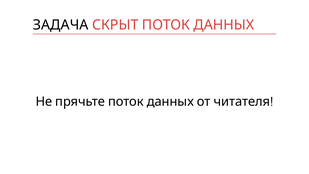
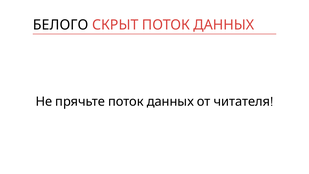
ЗАДАЧА: ЗАДАЧА -> БЕЛОГО
